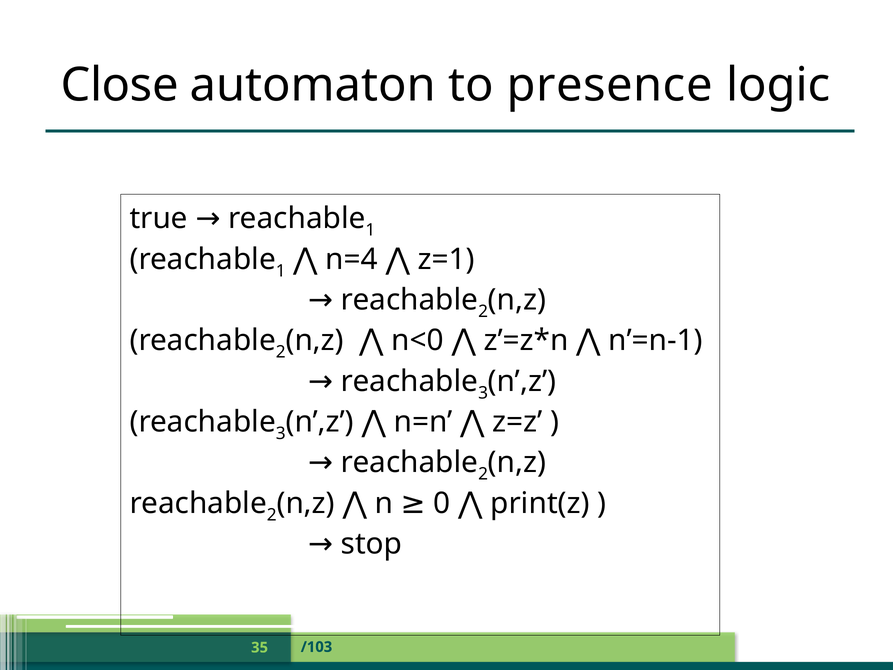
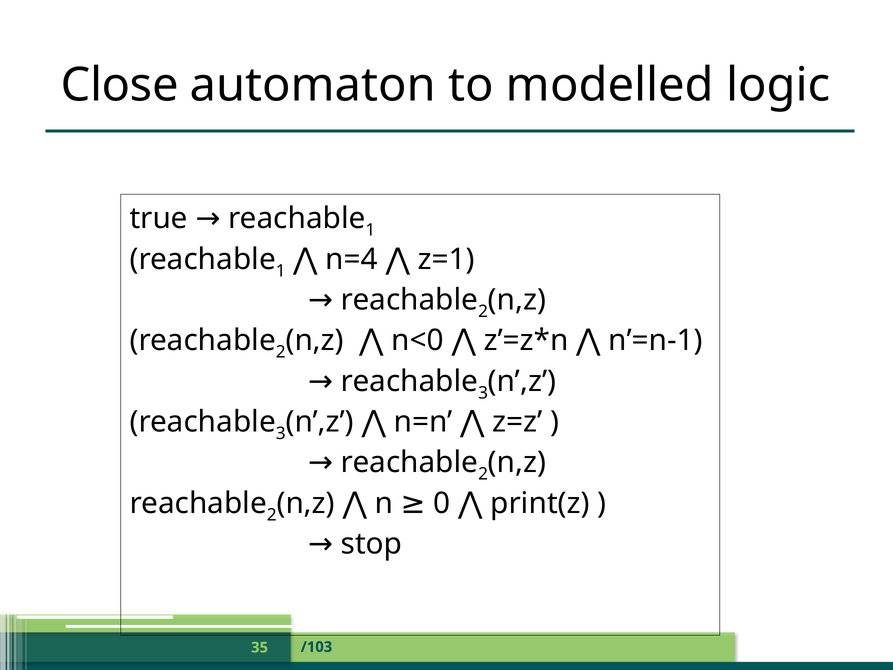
presence: presence -> modelled
